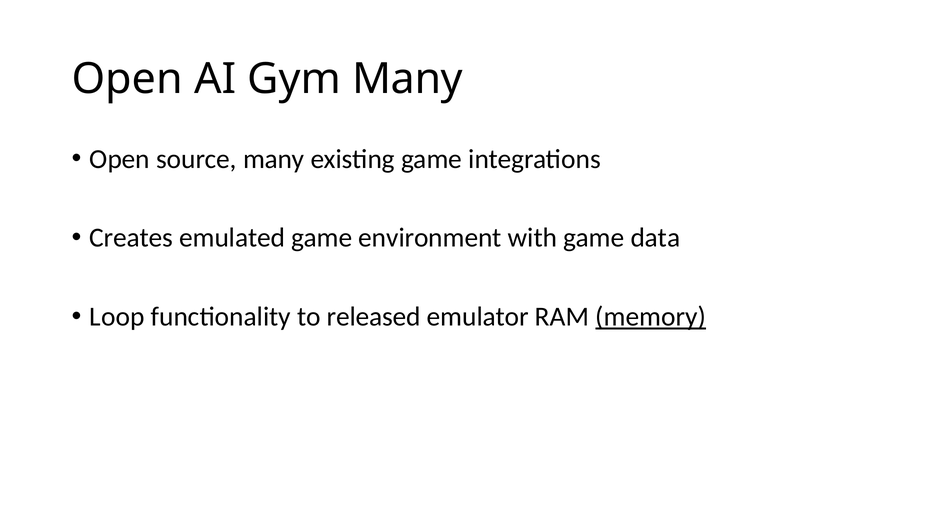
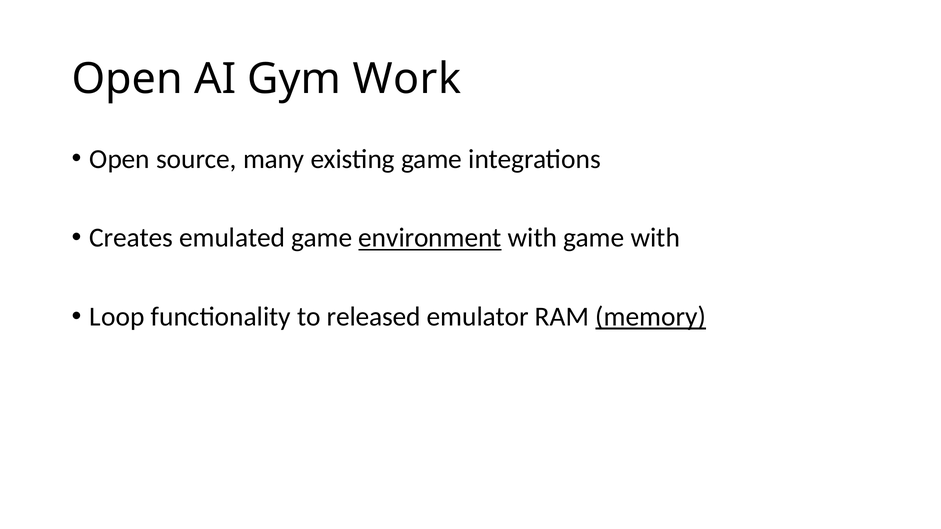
Gym Many: Many -> Work
environment underline: none -> present
game data: data -> with
